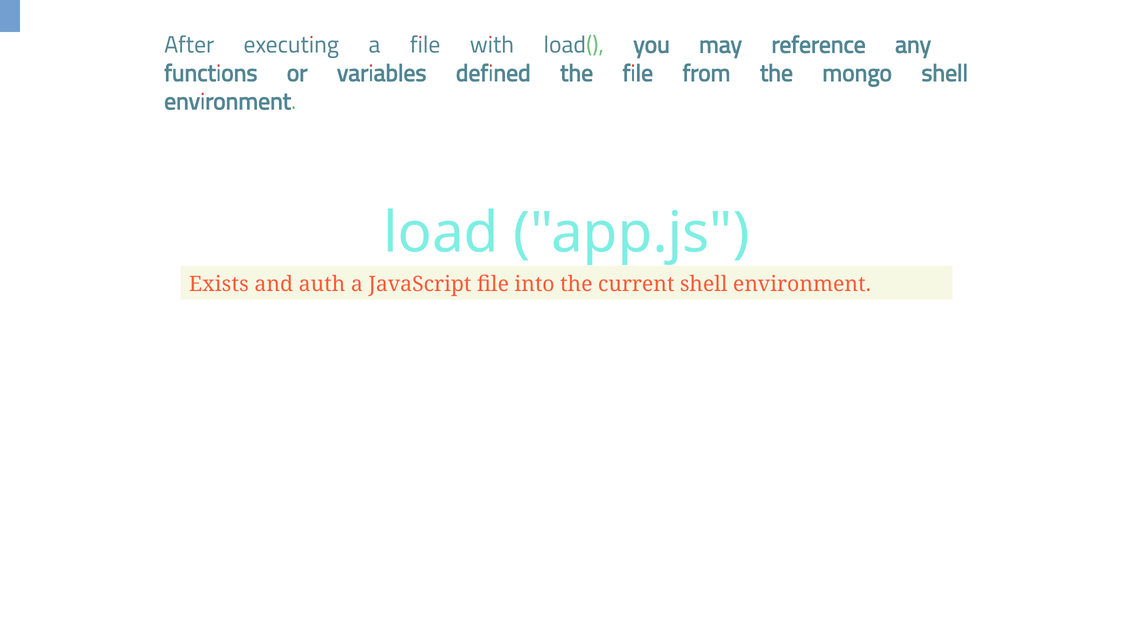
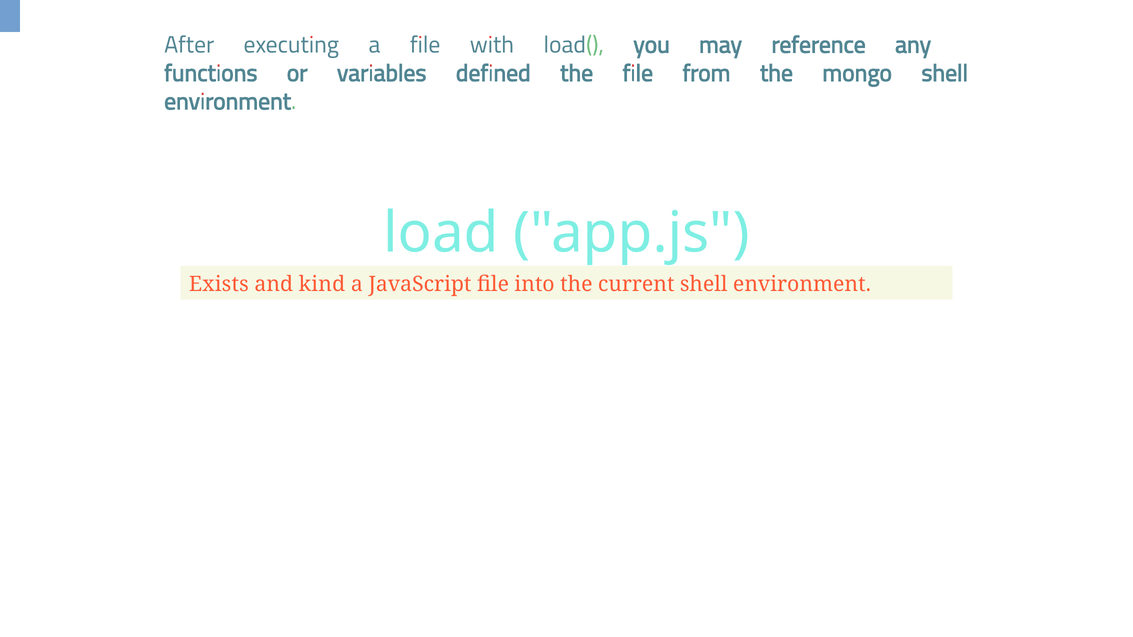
auth: auth -> kind
